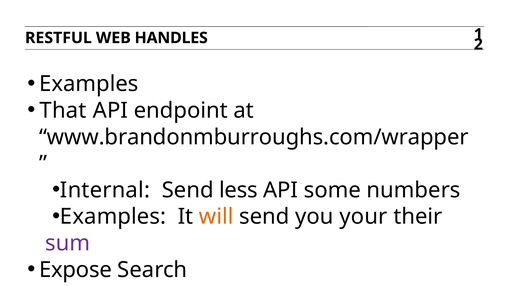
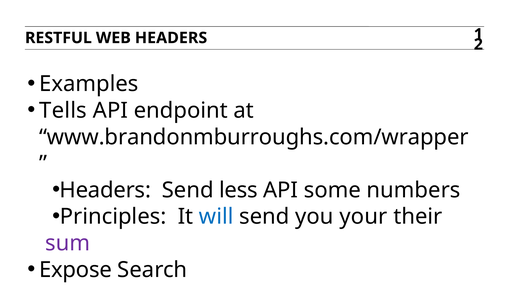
WEB HANDLES: HANDLES -> HEADERS
That at (63, 110): That -> Tells
Internal at (105, 190): Internal -> Headers
Examples at (113, 217): Examples -> Principles
will colour: orange -> blue
